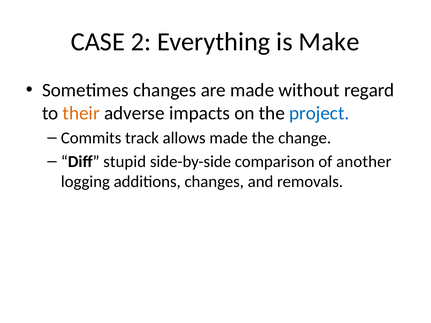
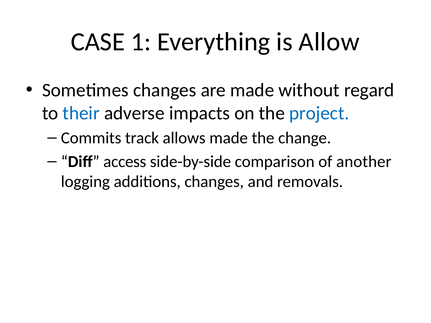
2: 2 -> 1
Make: Make -> Allow
their colour: orange -> blue
stupid: stupid -> access
